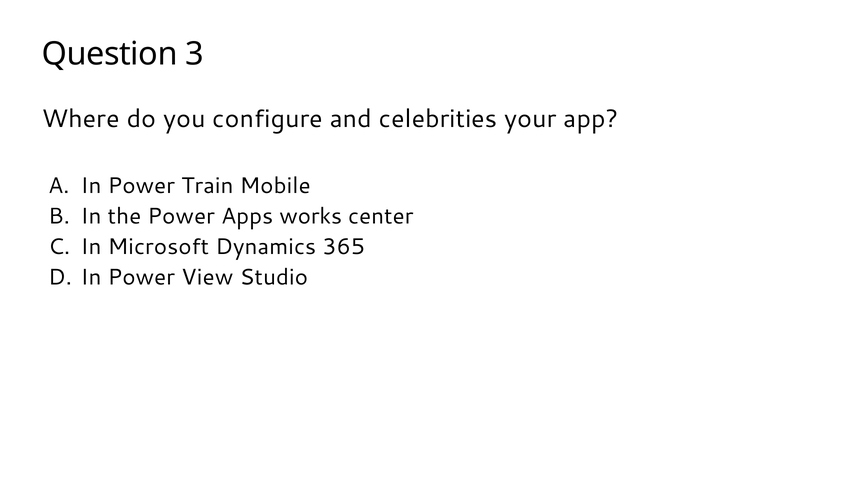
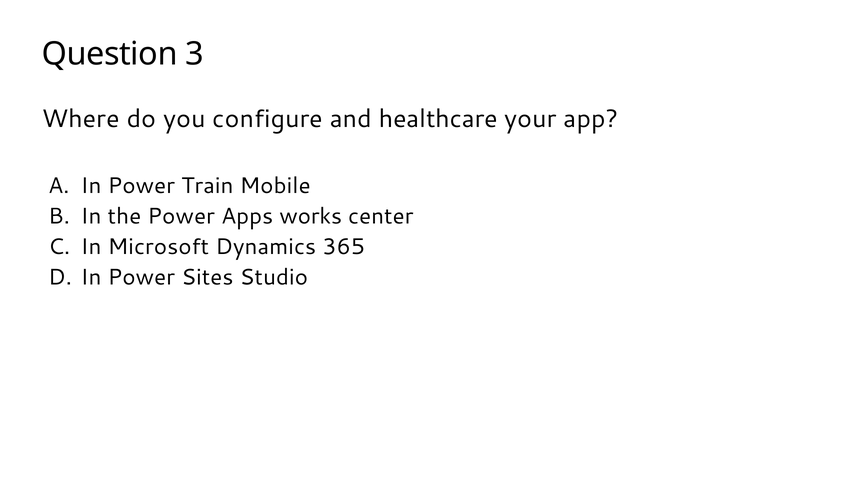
celebrities: celebrities -> healthcare
View: View -> Sites
